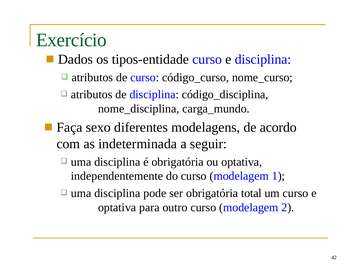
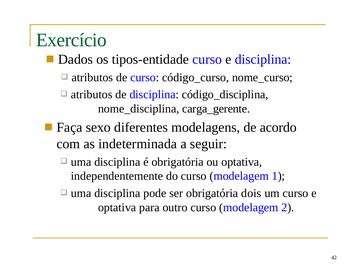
carga_mundo: carga_mundo -> carga_gerente
total: total -> dois
